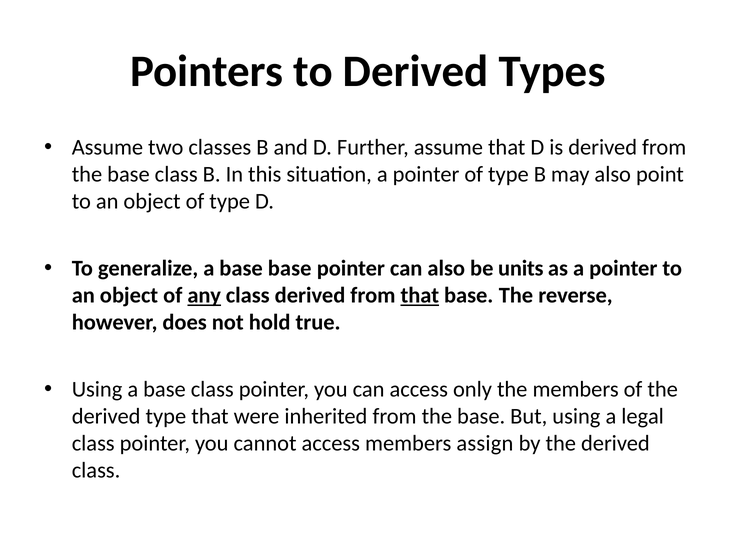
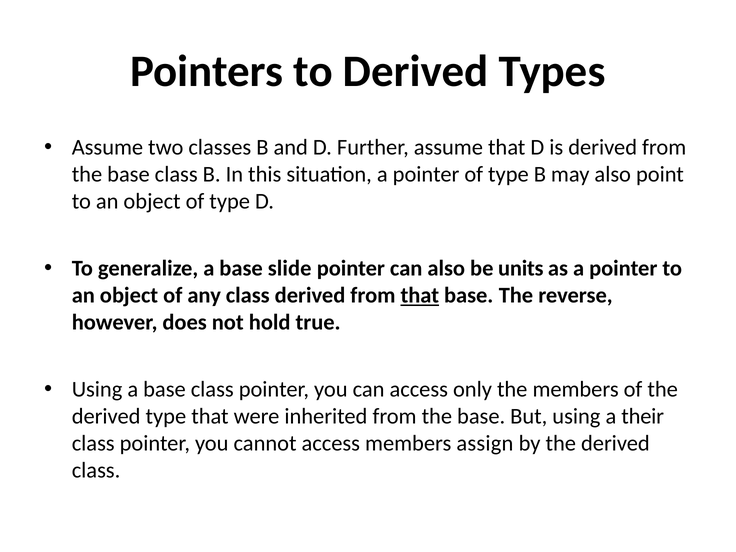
base base: base -> slide
any underline: present -> none
legal: legal -> their
